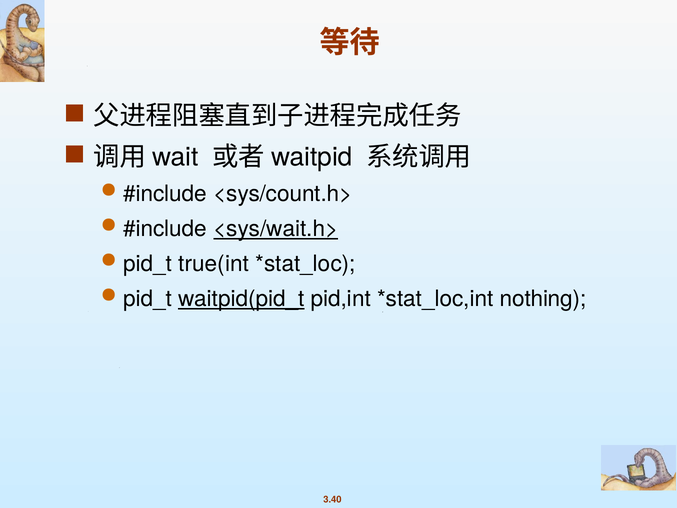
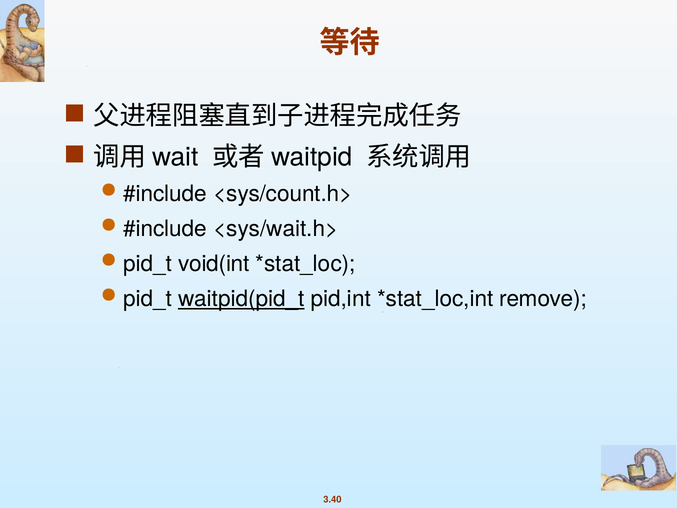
<sys/wait.h> underline: present -> none
true(int: true(int -> void(int
nothing: nothing -> remove
